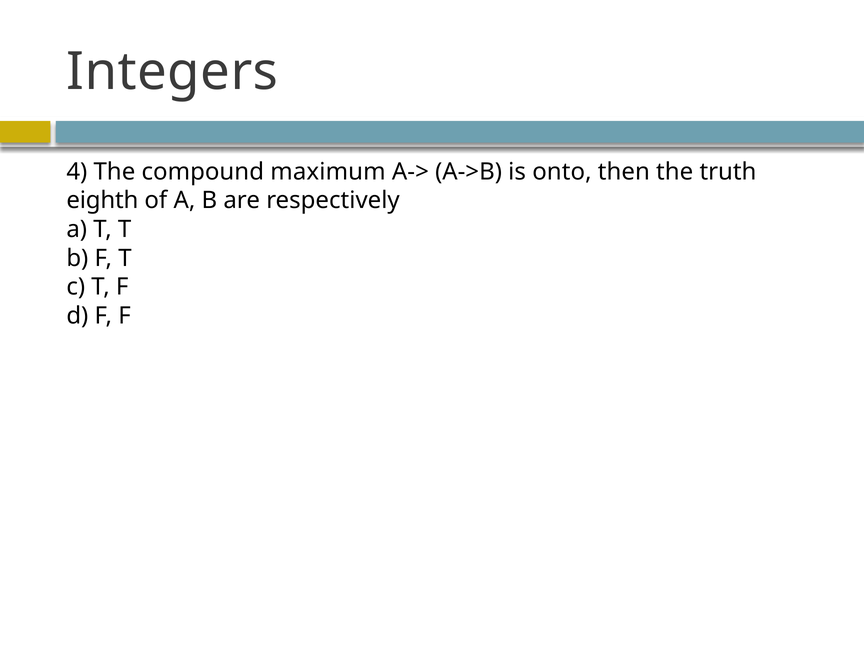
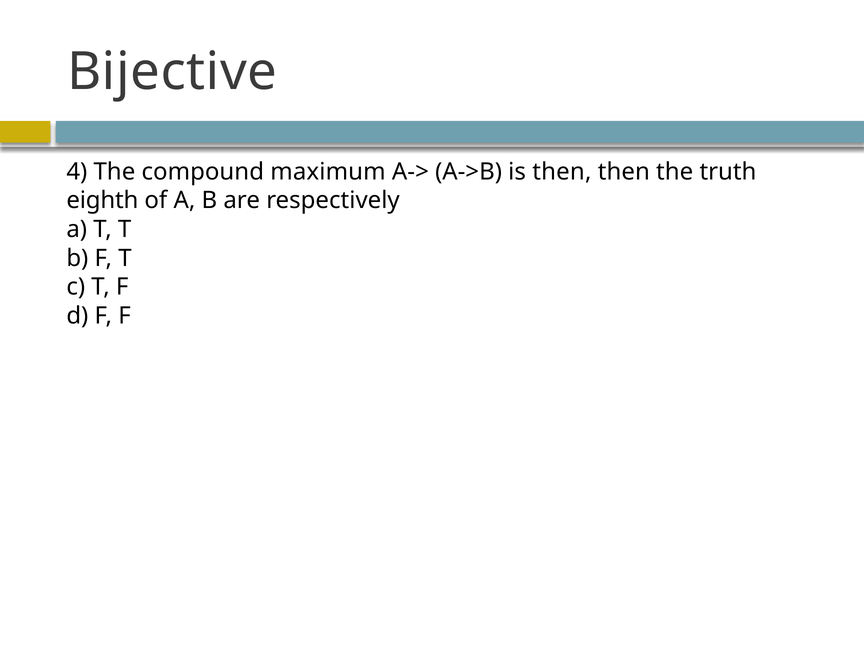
Integers: Integers -> Bijective
is onto: onto -> then
